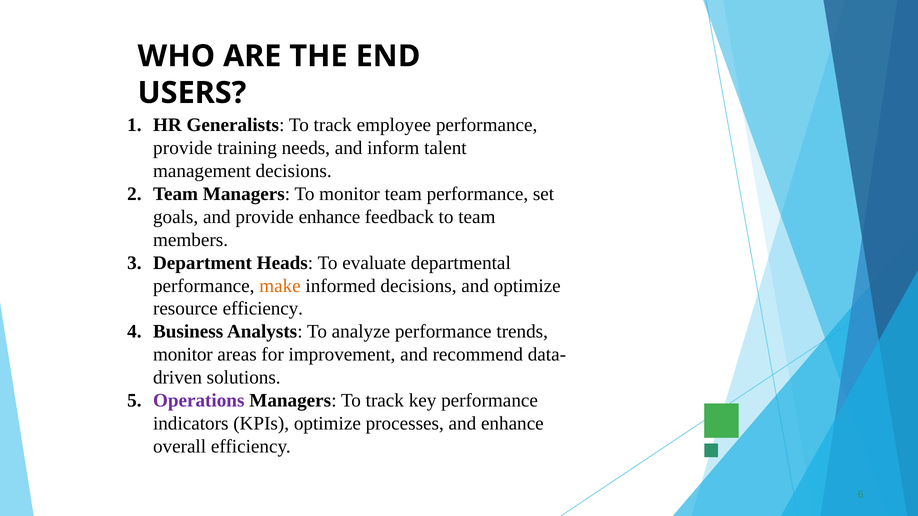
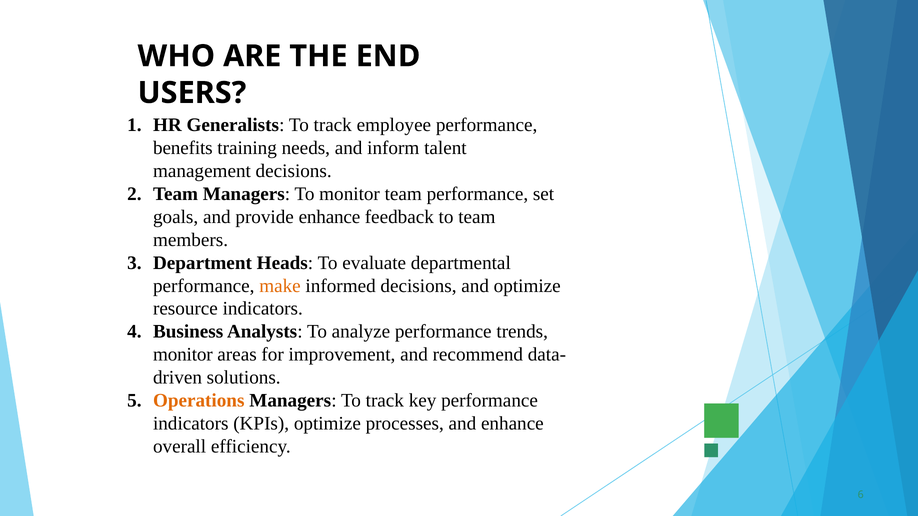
provide at (183, 148): provide -> benefits
resource efficiency: efficiency -> indicators
Operations colour: purple -> orange
